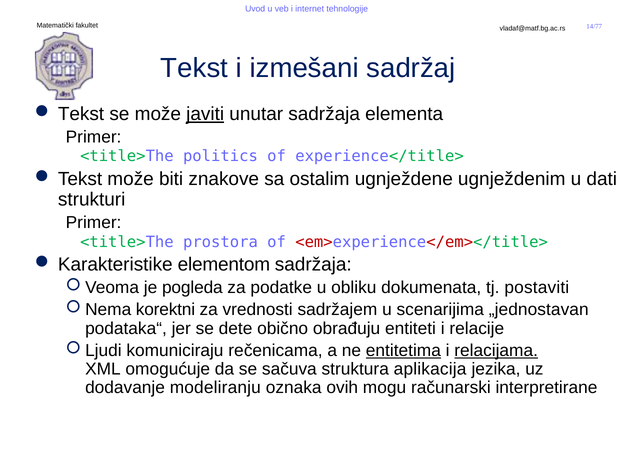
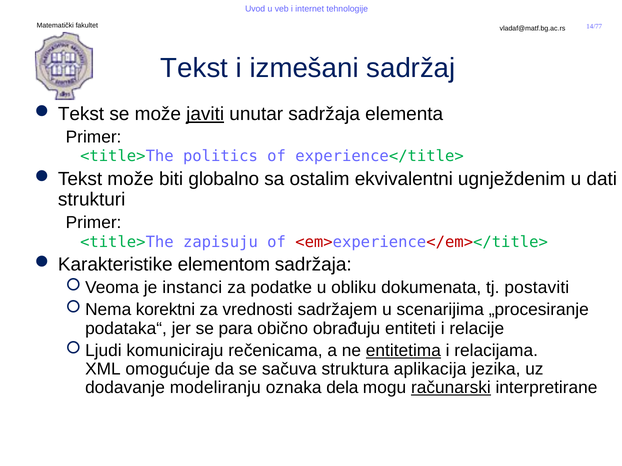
znakove: znakove -> globalno
ugnježdene: ugnježdene -> ekvivalentni
prostora: prostora -> zapisuju
pogleda: pogleda -> instanci
„jednostavan: „jednostavan -> „procesiranje
dete: dete -> para
relacijama underline: present -> none
ovih: ovih -> dela
računarski underline: none -> present
